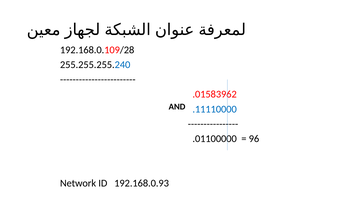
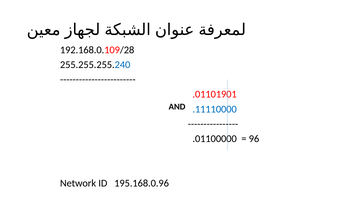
.01583962: .01583962 -> .01101901
192.168.0.93: 192.168.0.93 -> 195.168.0.96
